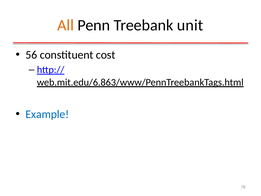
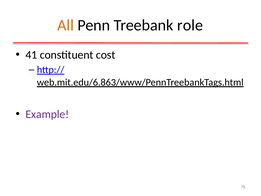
unit: unit -> role
56: 56 -> 41
Example colour: blue -> purple
